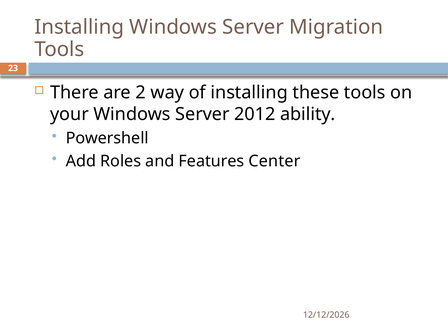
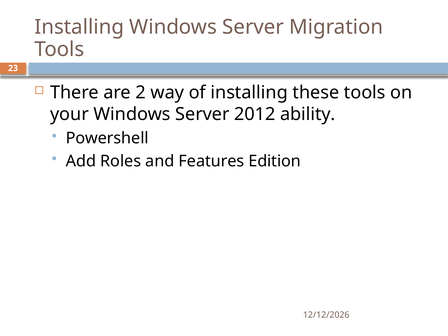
Center: Center -> Edition
